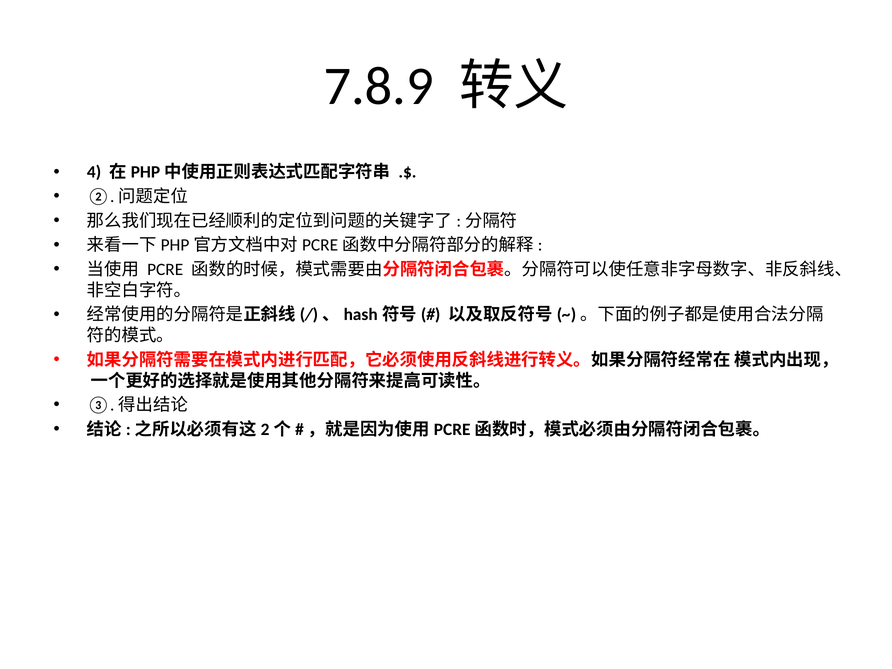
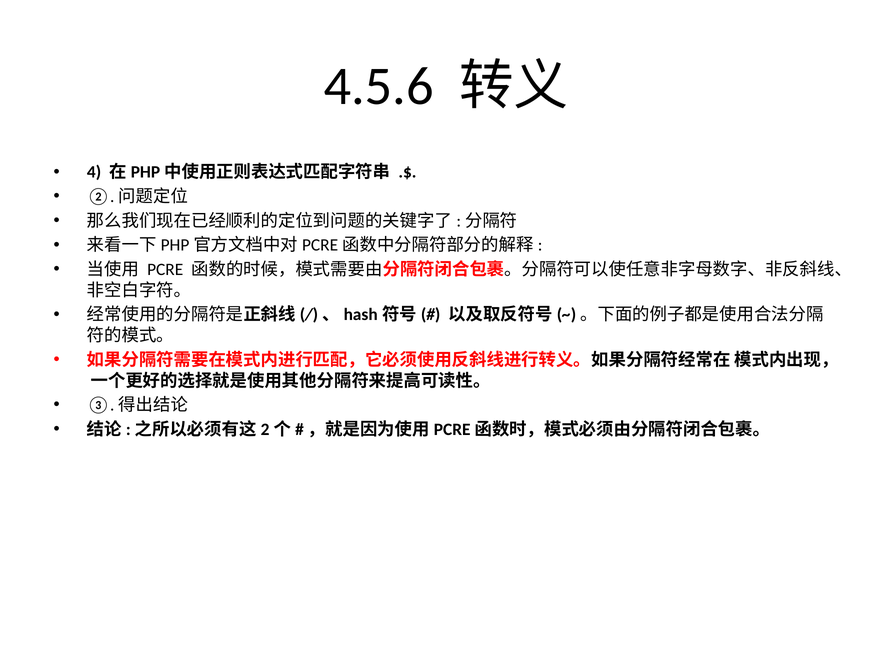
7.8.9: 7.8.9 -> 4.5.6
